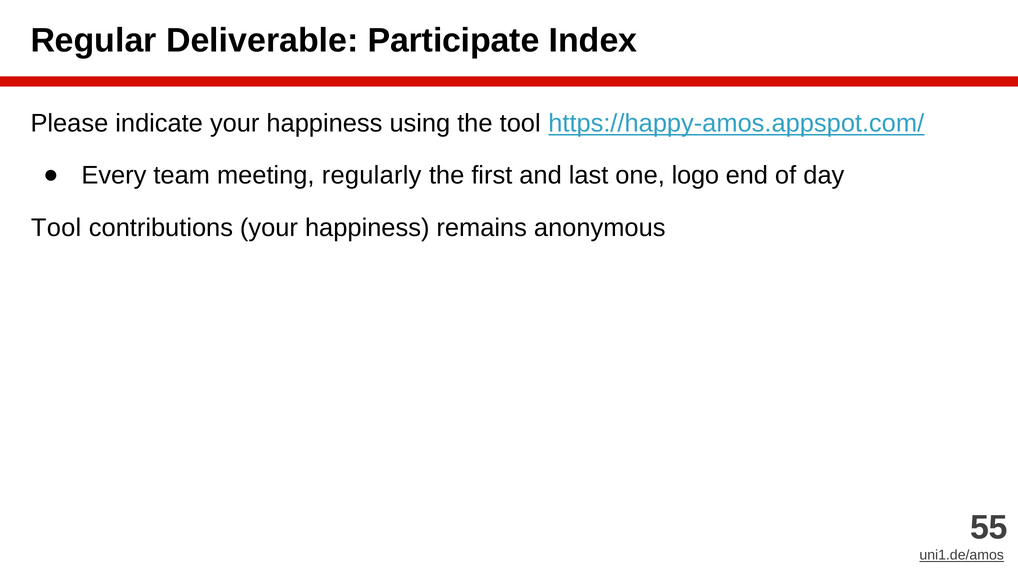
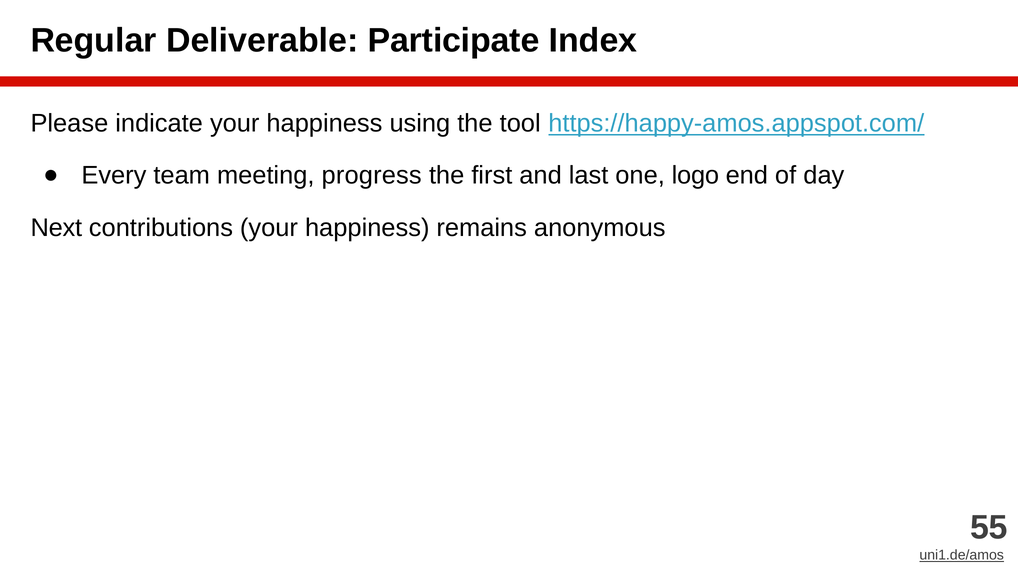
regularly: regularly -> progress
Tool at (56, 228): Tool -> Next
